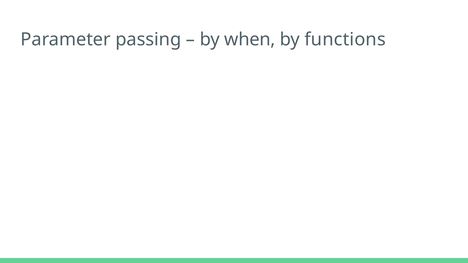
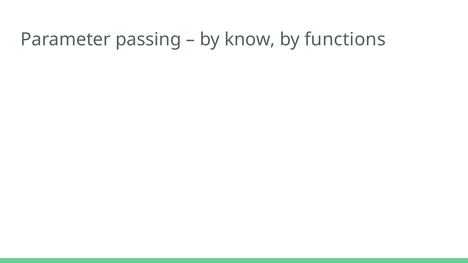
when: when -> know
